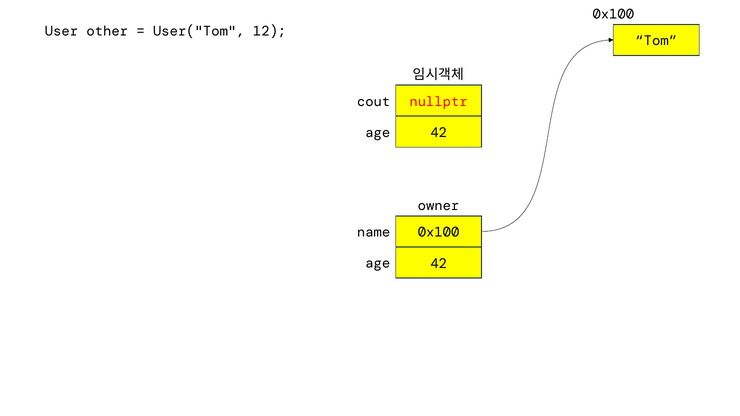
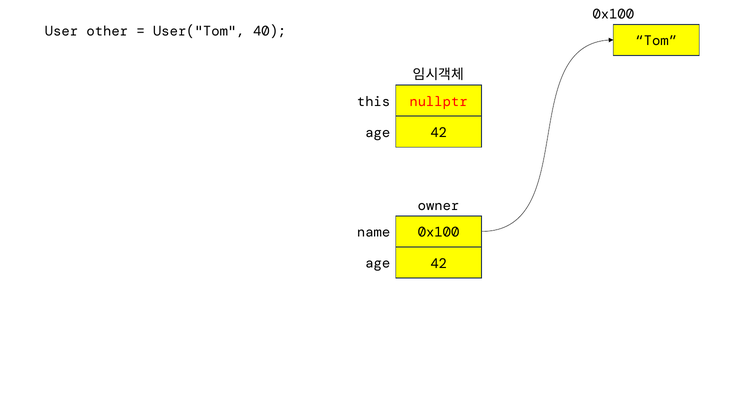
12: 12 -> 40
cout: cout -> this
